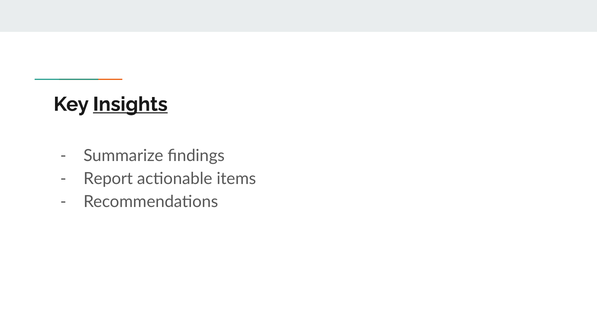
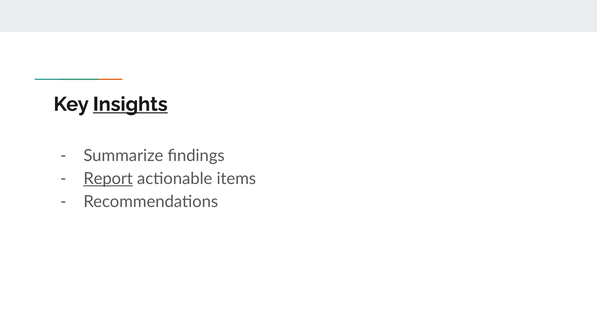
Report underline: none -> present
